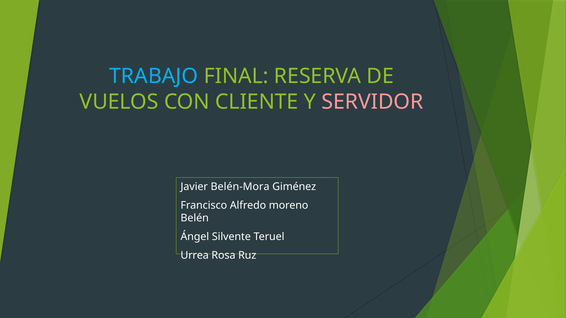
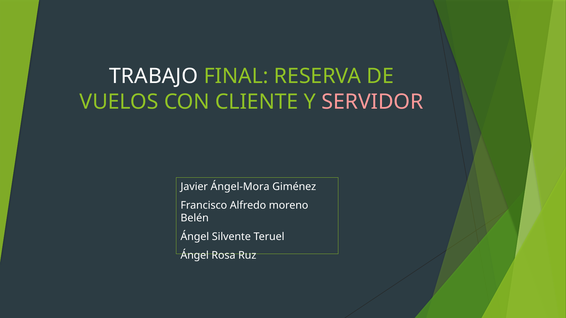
TRABAJO colour: light blue -> white
Belén-Mora: Belén-Mora -> Ángel-Mora
Urrea at (195, 256): Urrea -> Ángel
